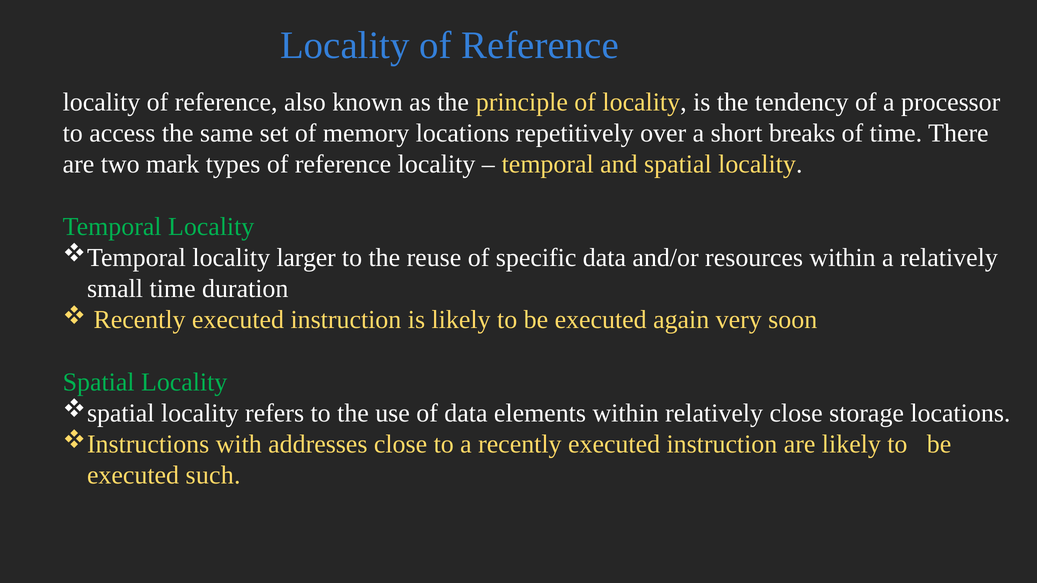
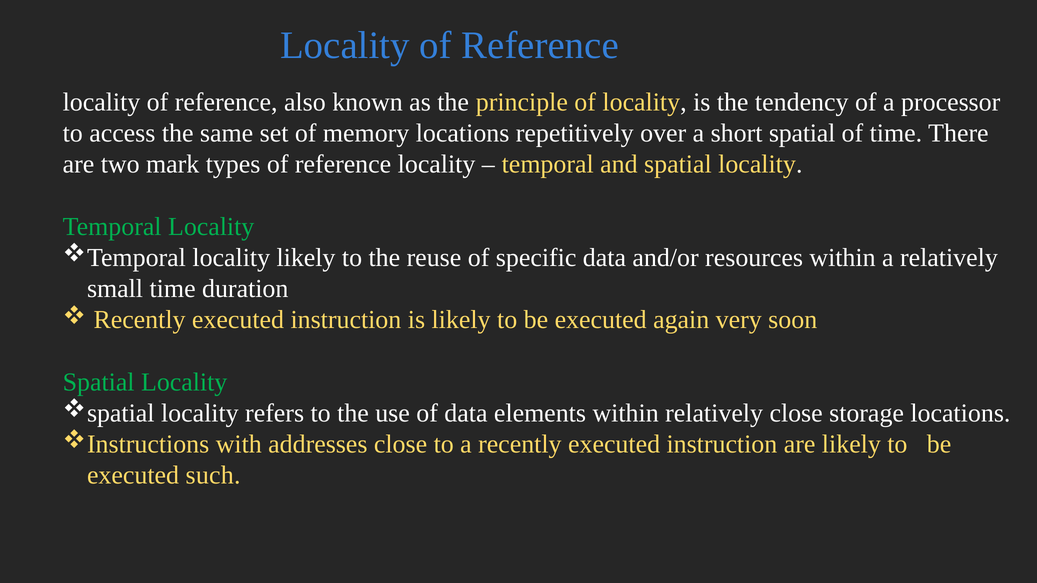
short breaks: breaks -> spatial
locality larger: larger -> likely
